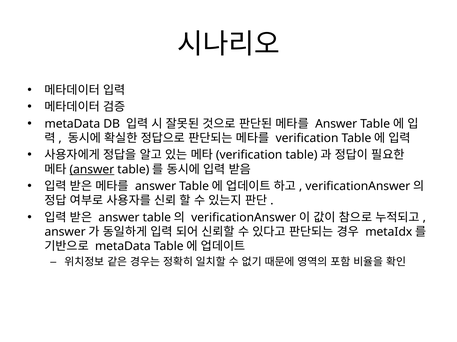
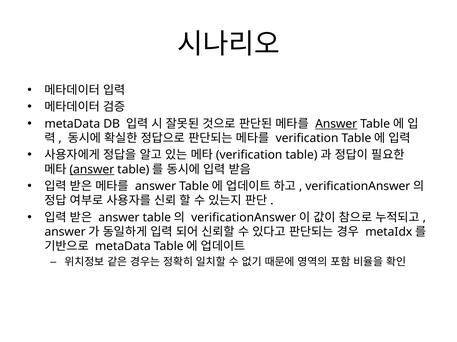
Answer at (336, 124) underline: none -> present
